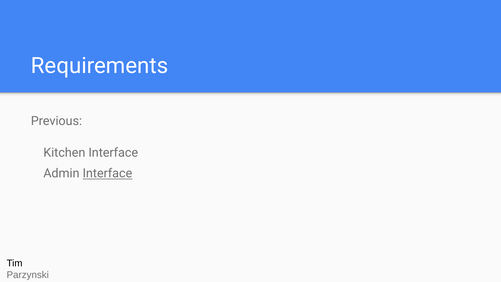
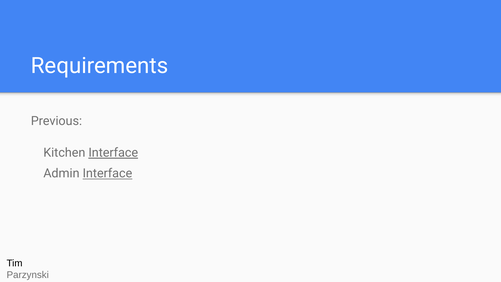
Interface at (113, 153) underline: none -> present
